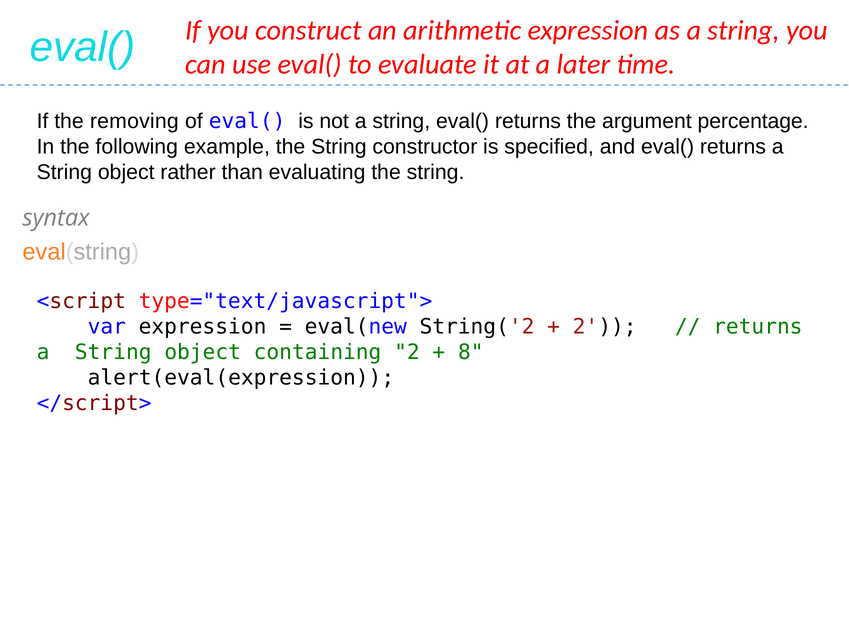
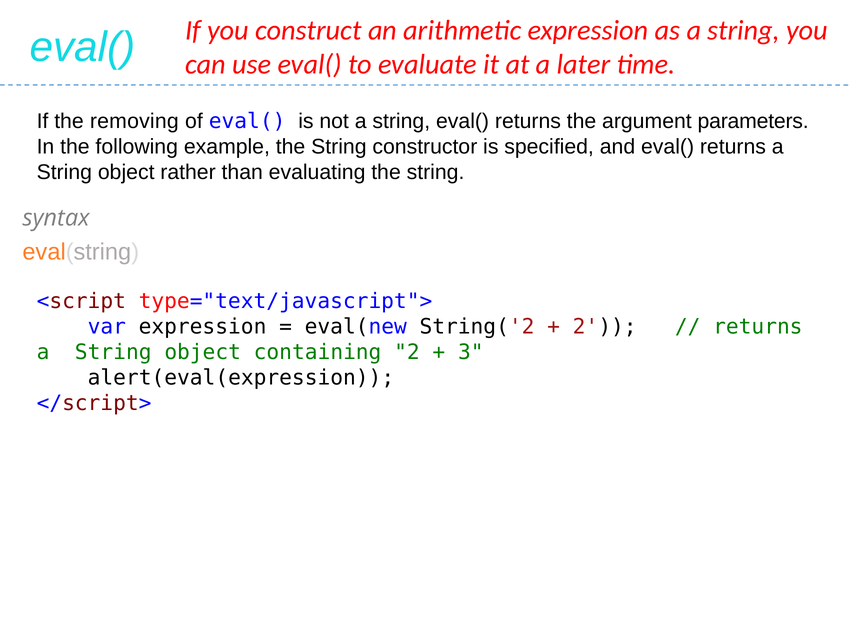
percentage: percentage -> parameters
8: 8 -> 3
